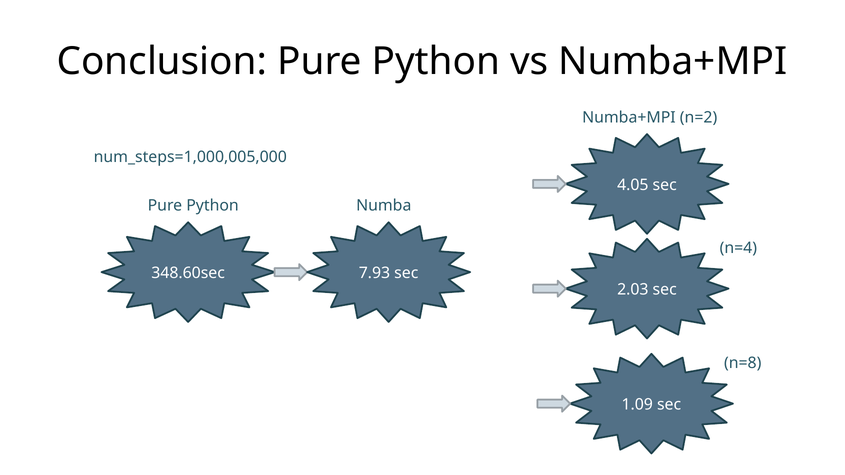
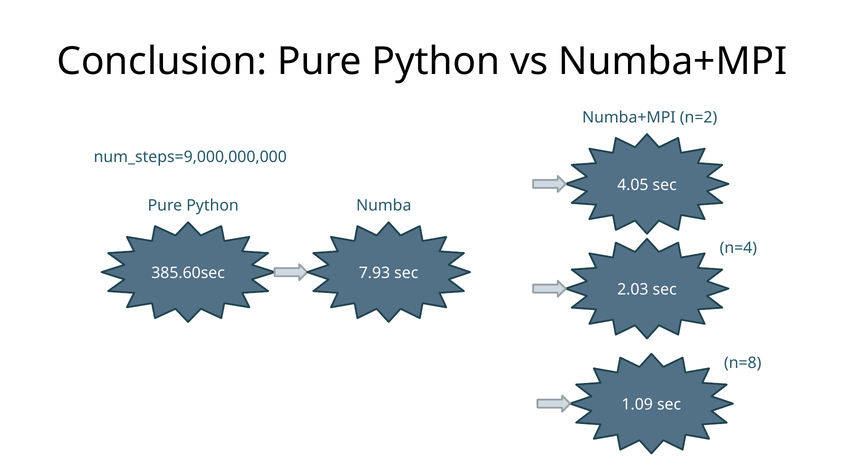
num_steps=1,000,005,000: num_steps=1,000,005,000 -> num_steps=9,000,000,000
348.60sec: 348.60sec -> 385.60sec
